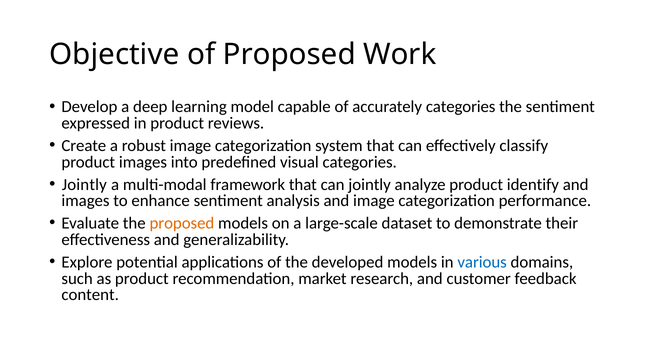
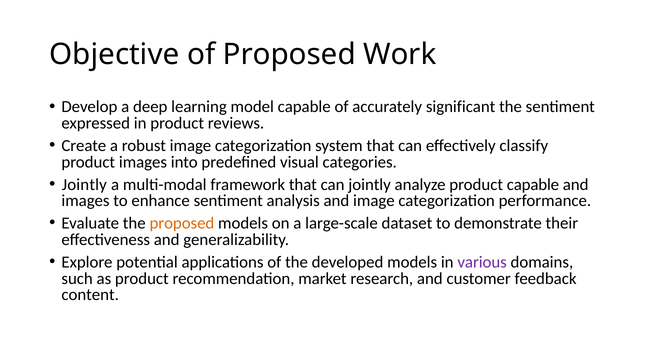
accurately categories: categories -> significant
product identify: identify -> capable
various colour: blue -> purple
